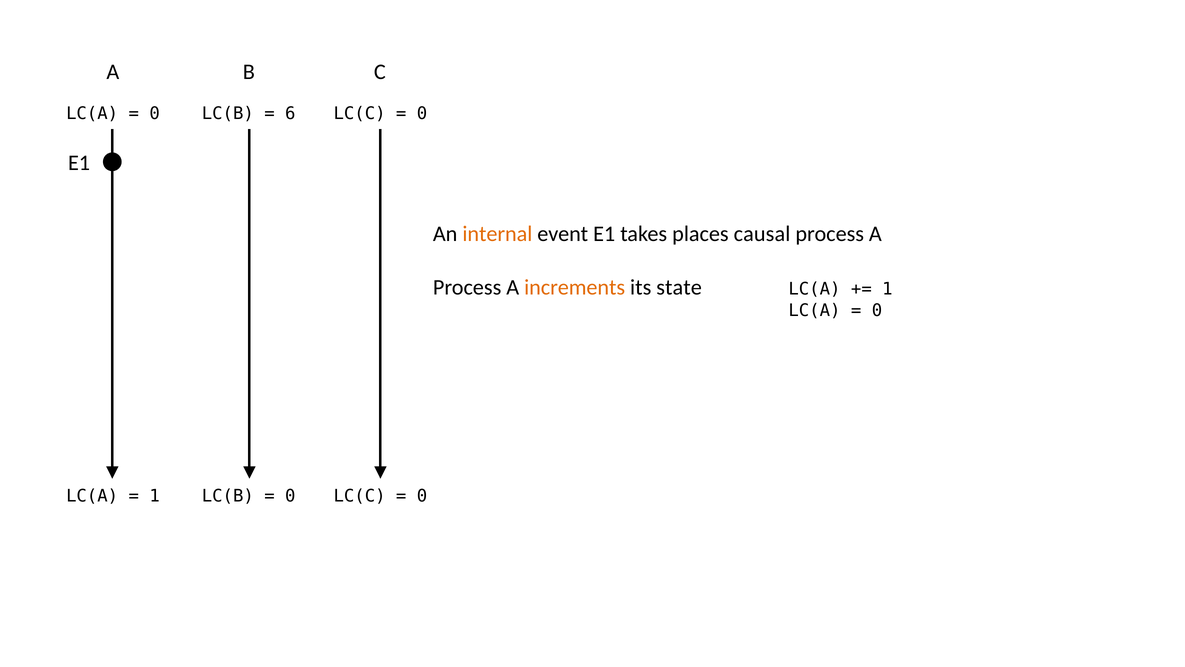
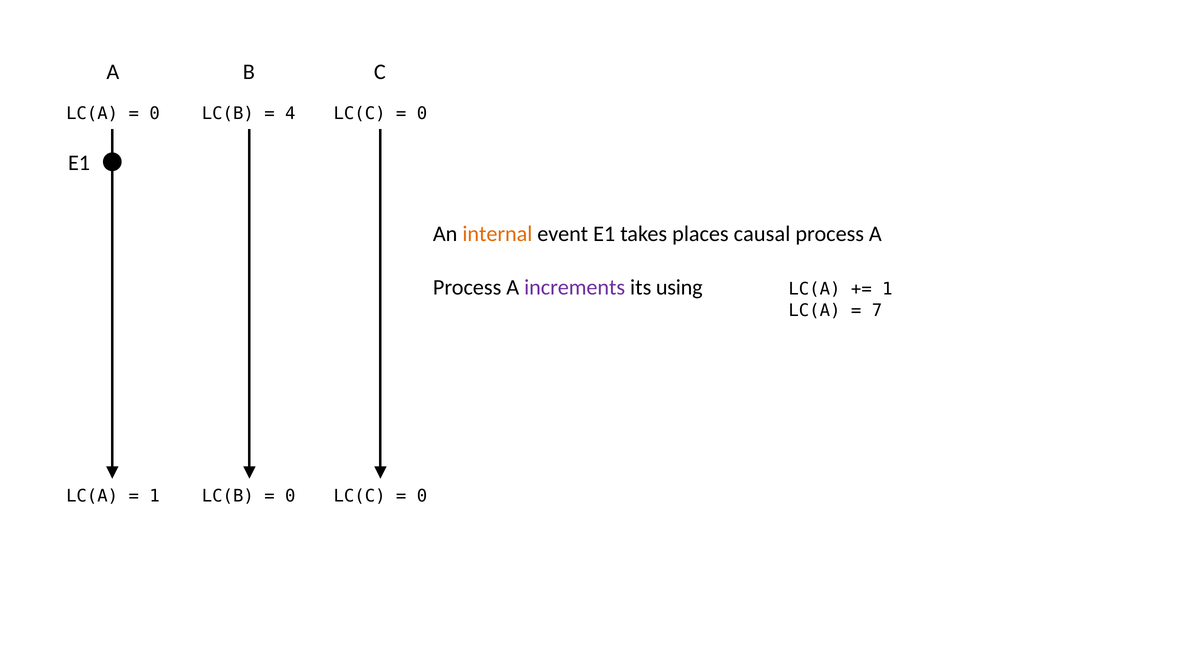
6: 6 -> 4
increments colour: orange -> purple
state: state -> using
0 at (877, 310): 0 -> 7
